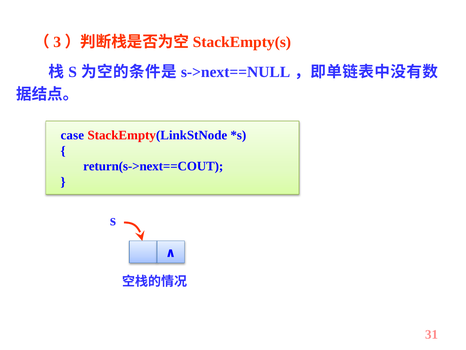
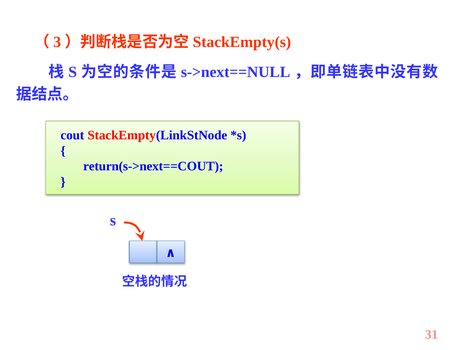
case: case -> cout
